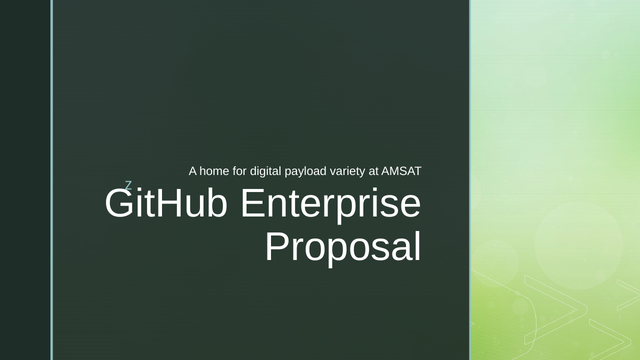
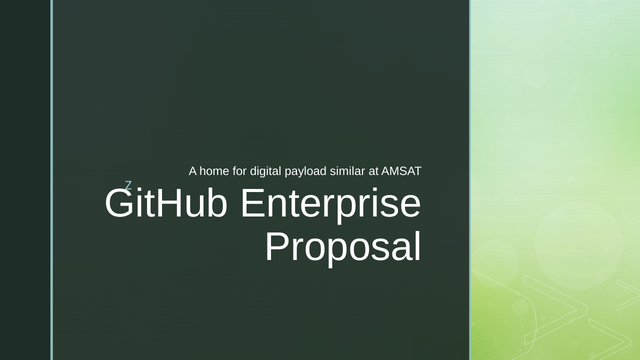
variety: variety -> similar
